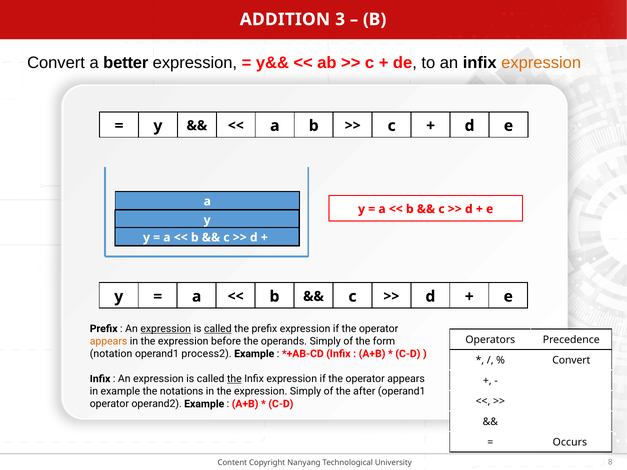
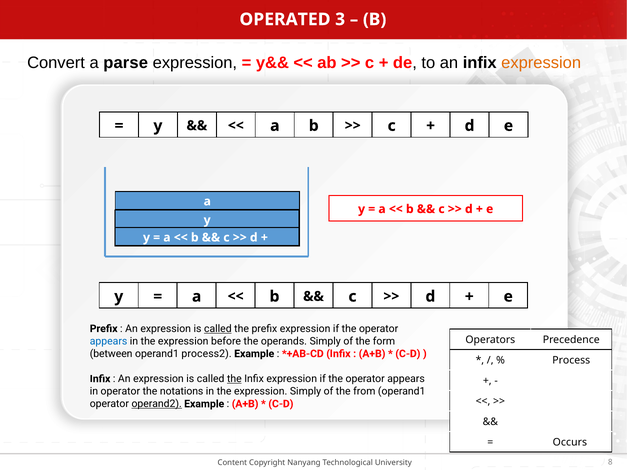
ADDITION: ADDITION -> OPERATED
better: better -> parse
expression at (166, 329) underline: present -> none
appears at (109, 341) colour: orange -> blue
notation: notation -> between
Convert at (571, 361): Convert -> Process
in example: example -> operator
after: after -> from
operand2 underline: none -> present
